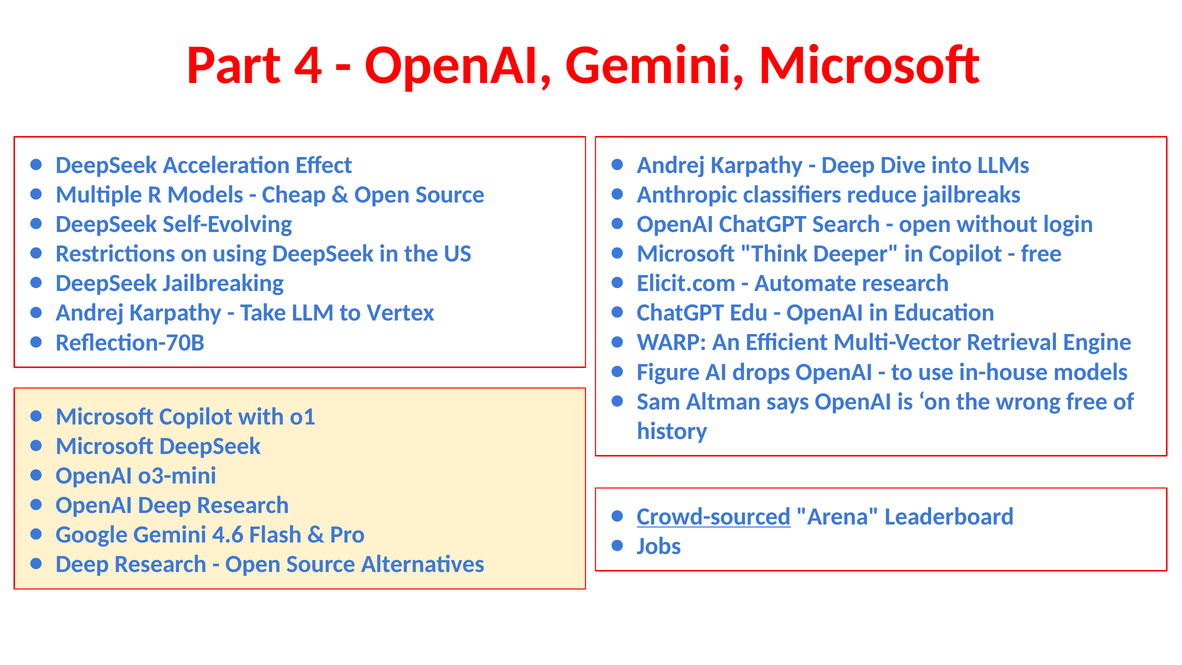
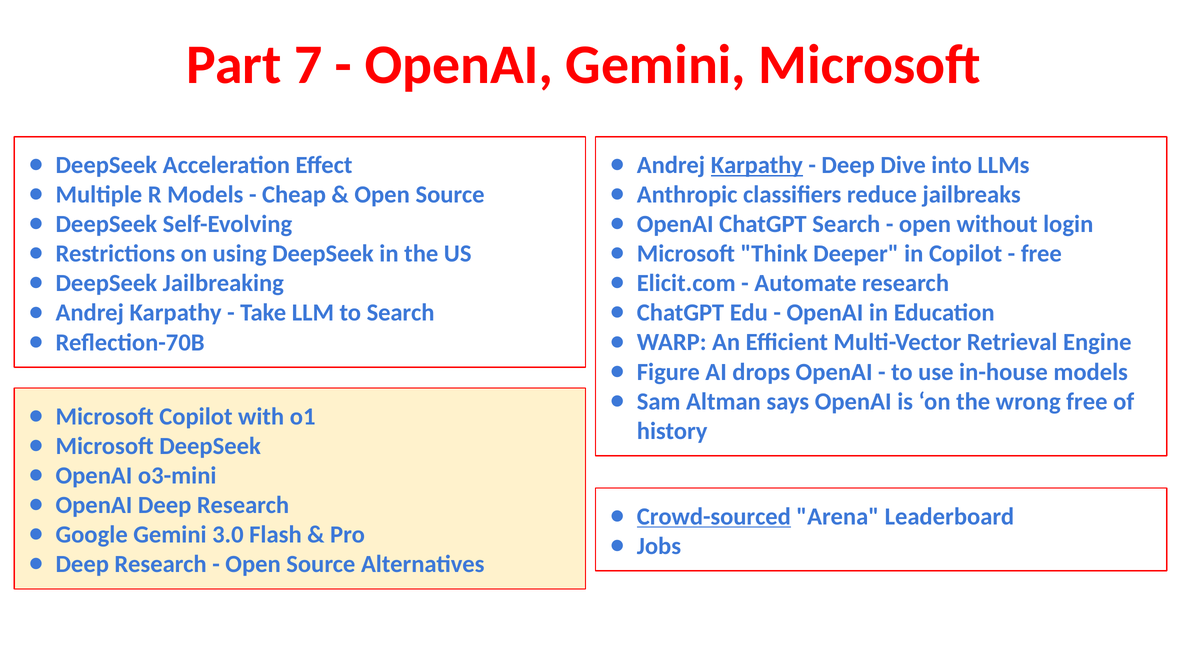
4: 4 -> 7
Karpathy at (757, 165) underline: none -> present
to Vertex: Vertex -> Search
4.6: 4.6 -> 3.0
